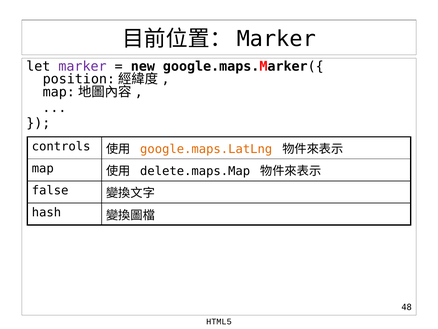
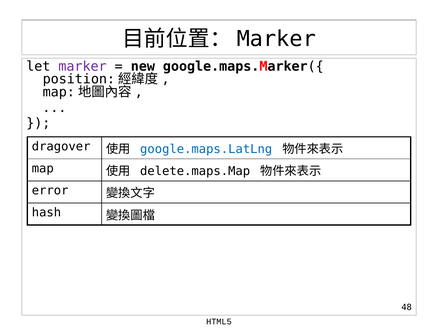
controls: controls -> dragover
google.maps.LatLng colour: orange -> blue
false: false -> error
